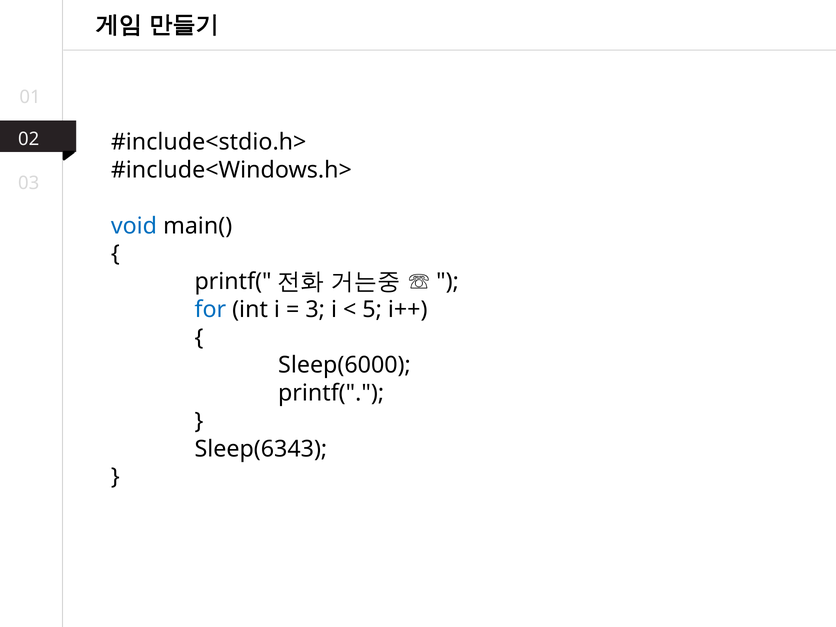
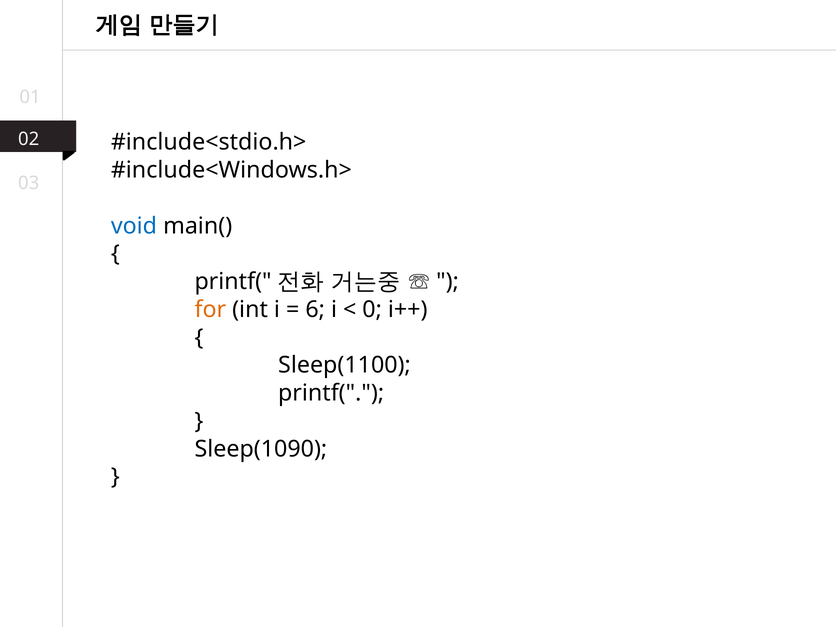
for colour: blue -> orange
3: 3 -> 6
5: 5 -> 0
Sleep(6000: Sleep(6000 -> Sleep(1100
Sleep(6343: Sleep(6343 -> Sleep(1090
